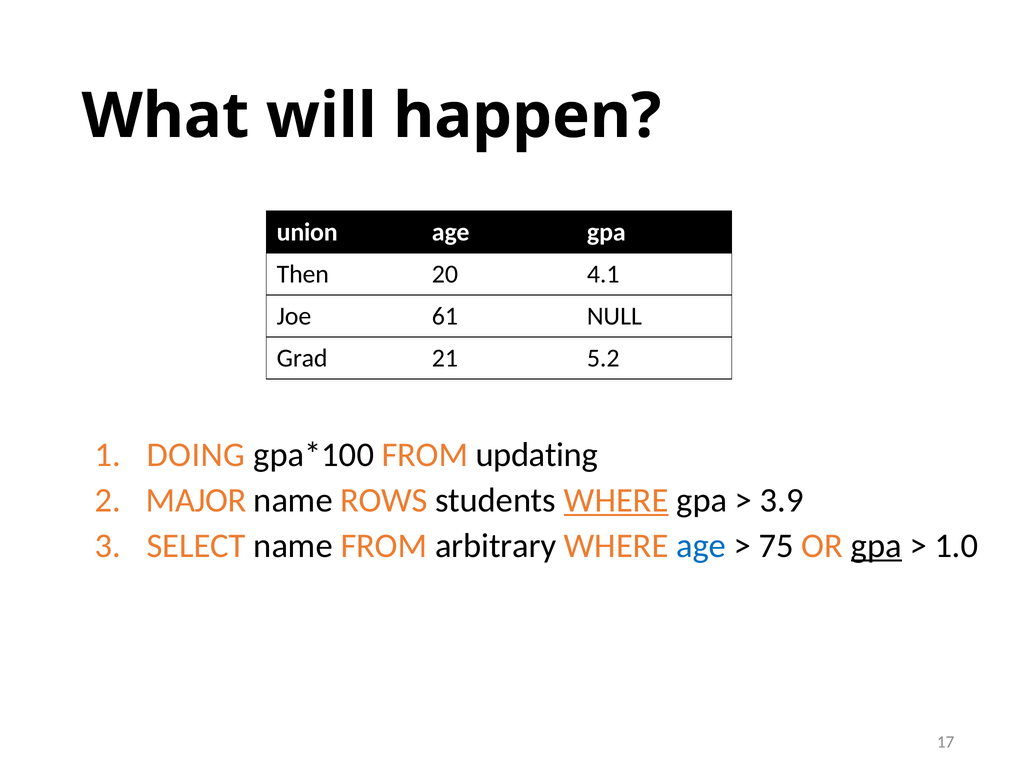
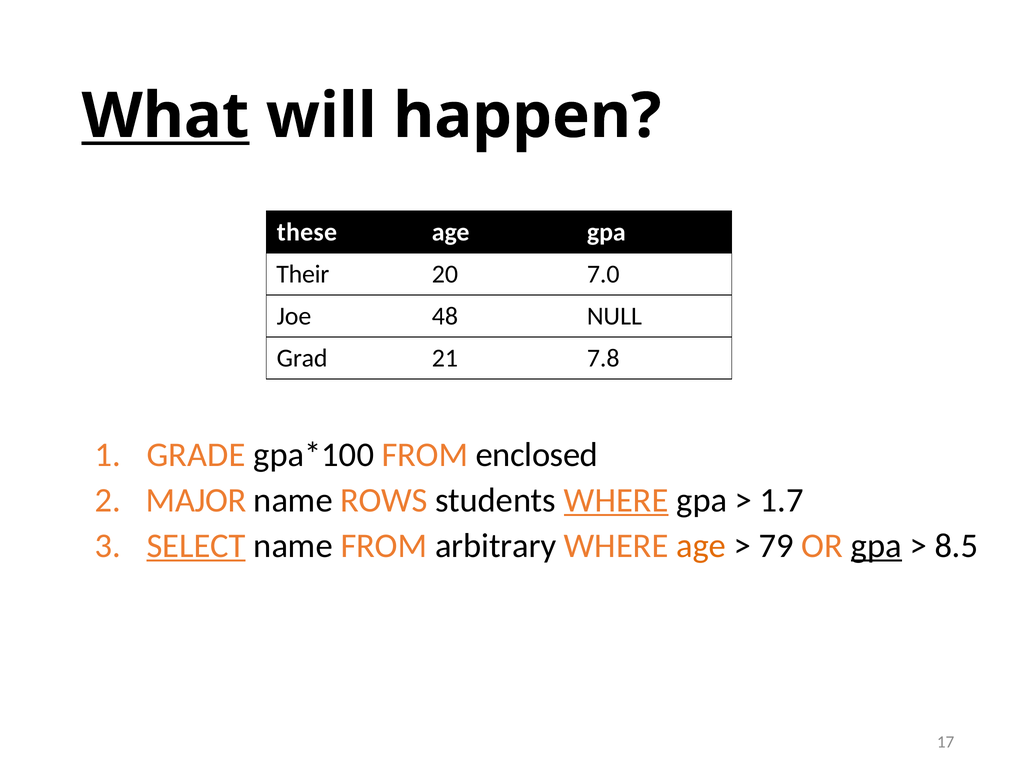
What underline: none -> present
union: union -> these
Then: Then -> Their
4.1: 4.1 -> 7.0
61: 61 -> 48
5.2: 5.2 -> 7.8
DOING: DOING -> GRADE
updating: updating -> enclosed
3.9: 3.9 -> 1.7
SELECT underline: none -> present
age at (701, 546) colour: blue -> orange
75: 75 -> 79
1.0: 1.0 -> 8.5
